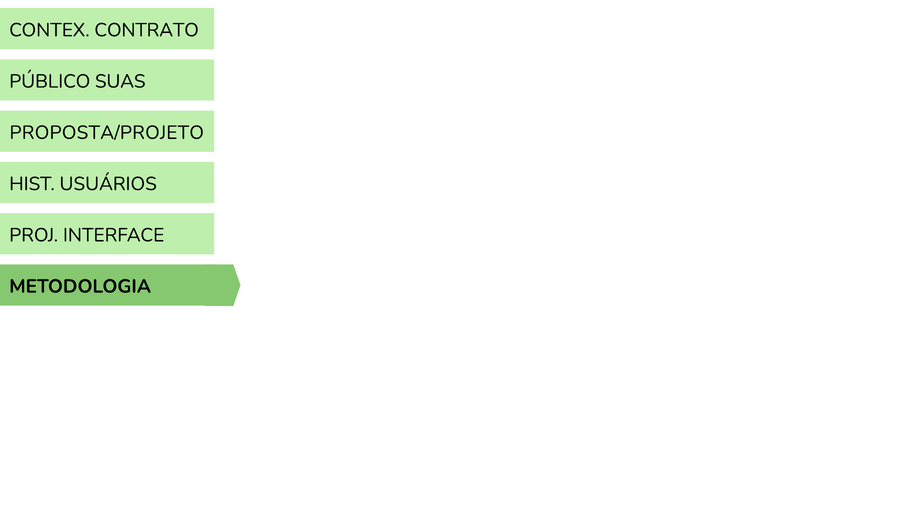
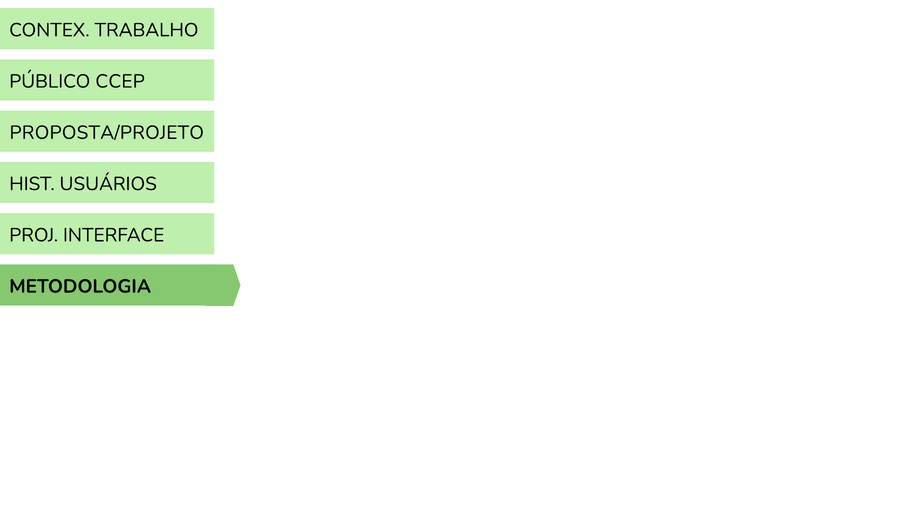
CONTEX CONTRATO: CONTRATO -> TRABALHO
PÚBLICO SUAS: SUAS -> CCEP
